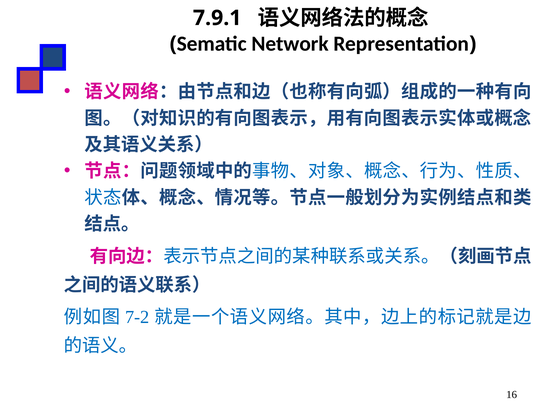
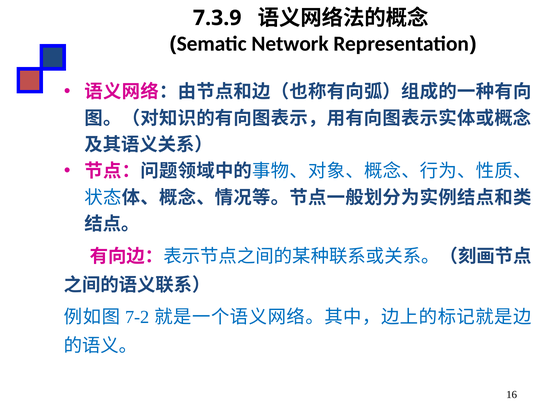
7.9.1: 7.9.1 -> 7.3.9
